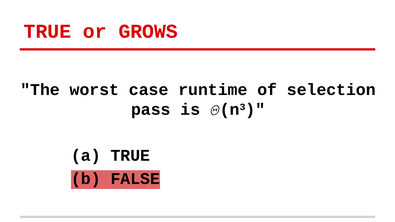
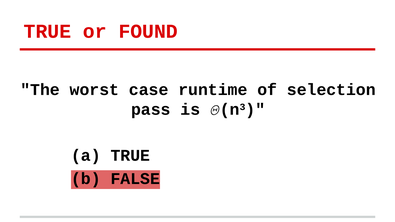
GROWS: GROWS -> FOUND
